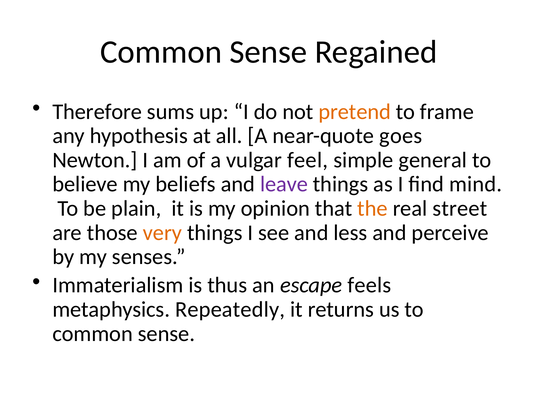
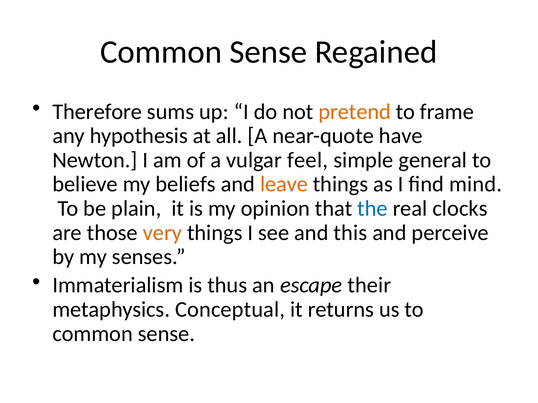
goes: goes -> have
leave colour: purple -> orange
the colour: orange -> blue
street: street -> clocks
less: less -> this
feels: feels -> their
Repeatedly: Repeatedly -> Conceptual
